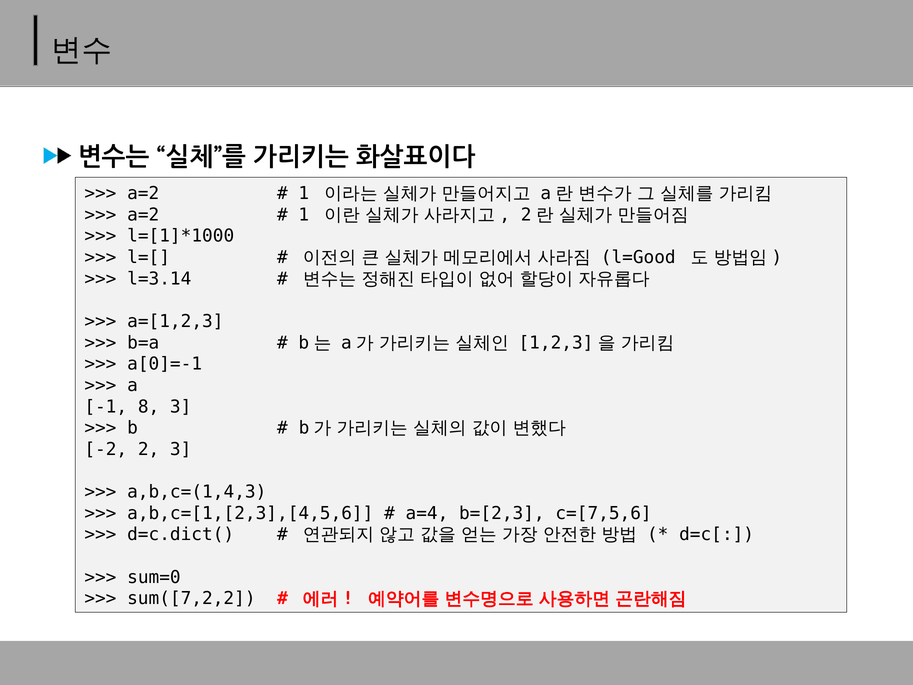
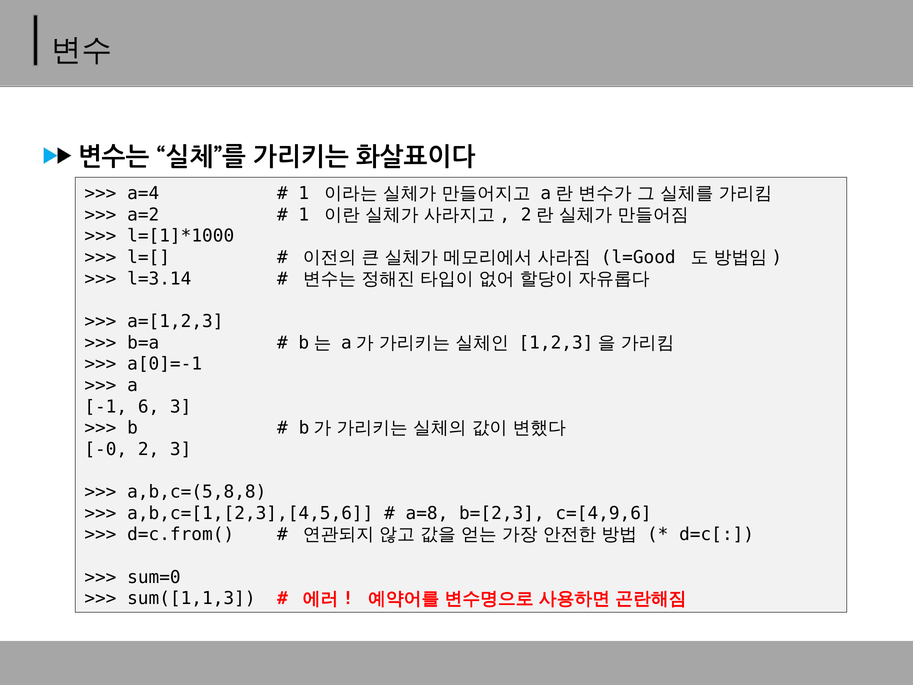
a=2 at (143, 193): a=2 -> a=4
8: 8 -> 6
-2: -2 -> -0
a,b,c=(1,4,3: a,b,c=(1,4,3 -> a,b,c=(5,8,8
a=4: a=4 -> a=8
c=[7,5,6: c=[7,5,6 -> c=[4,9,6
d=c.dict(: d=c.dict( -> d=c.from(
sum([7,2,2: sum([7,2,2 -> sum([1,1,3
